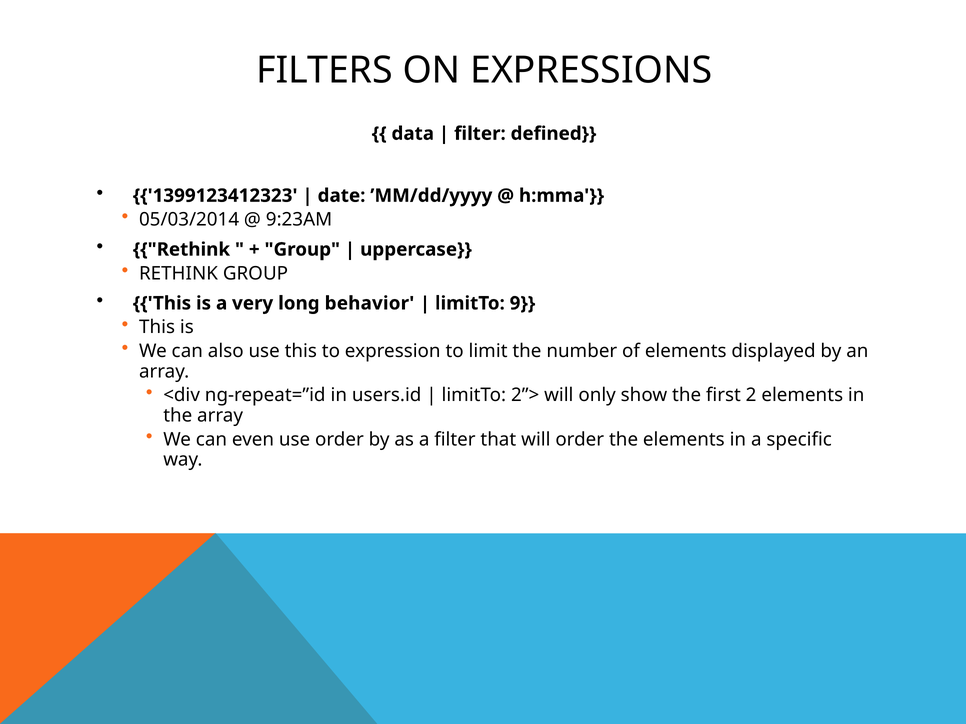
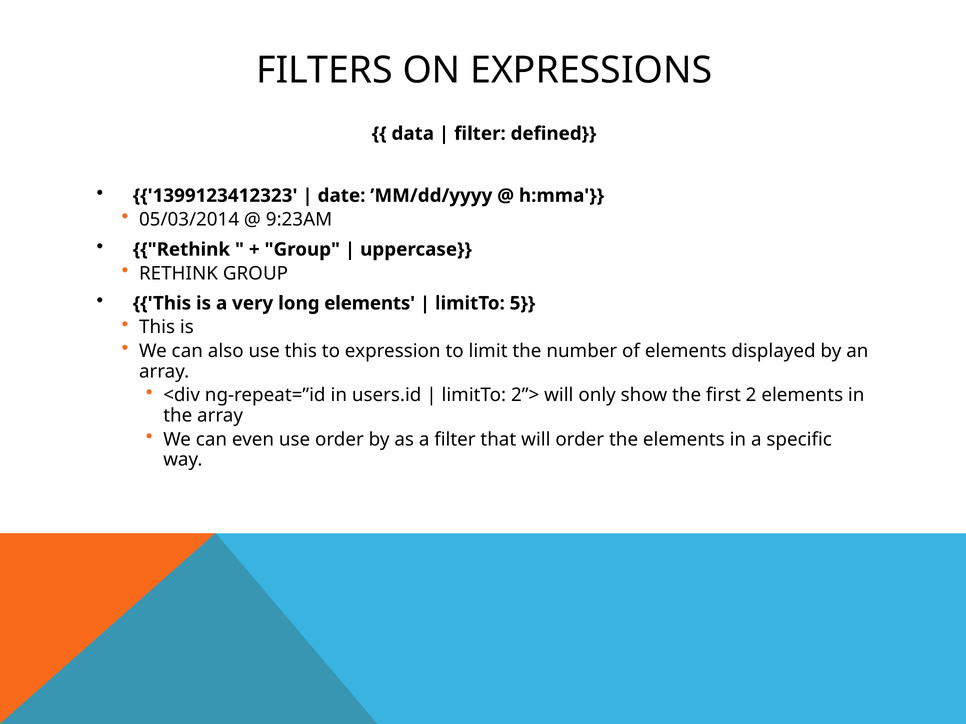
long behavior: behavior -> elements
9: 9 -> 5
